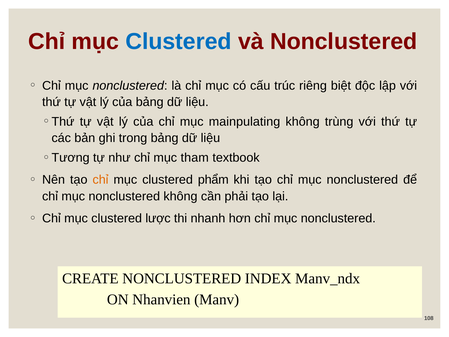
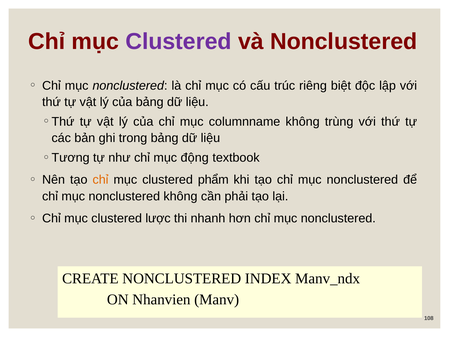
Clustered at (179, 42) colour: blue -> purple
mainpulating: mainpulating -> columnname
tham: tham -> động
